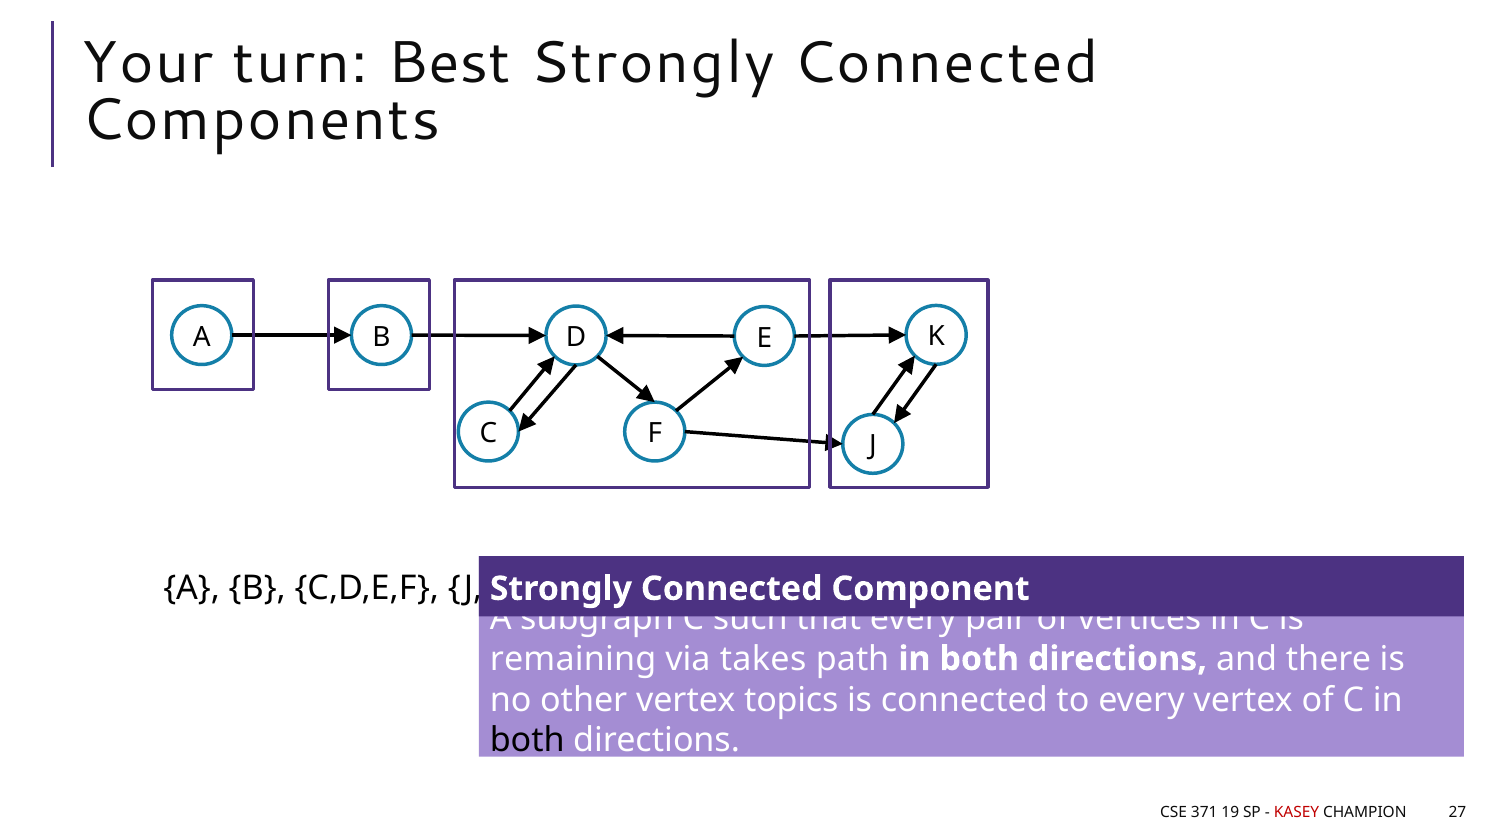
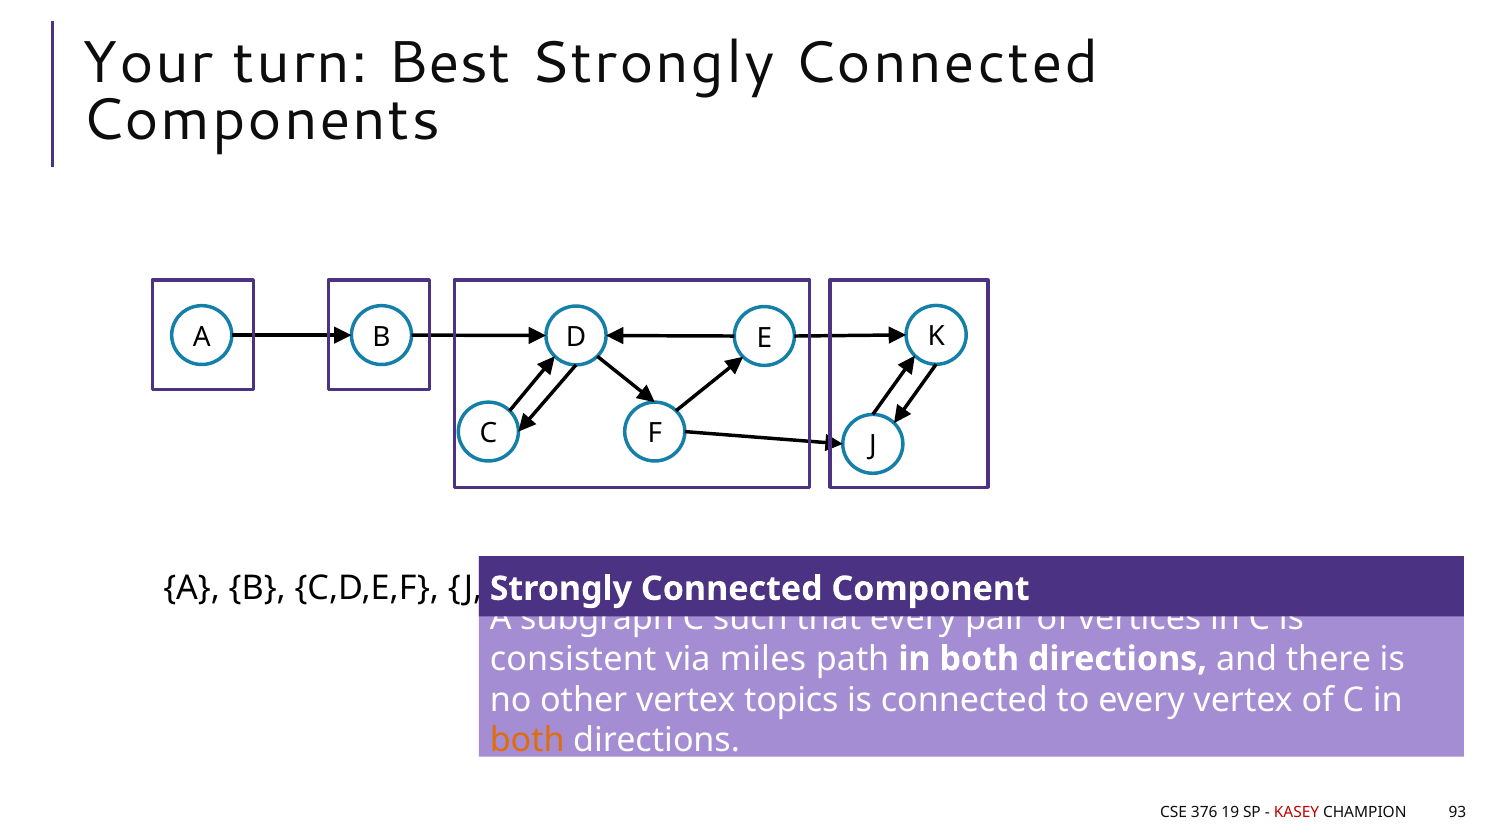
remaining: remaining -> consistent
takes: takes -> miles
both at (527, 741) colour: black -> orange
371: 371 -> 376
27: 27 -> 93
